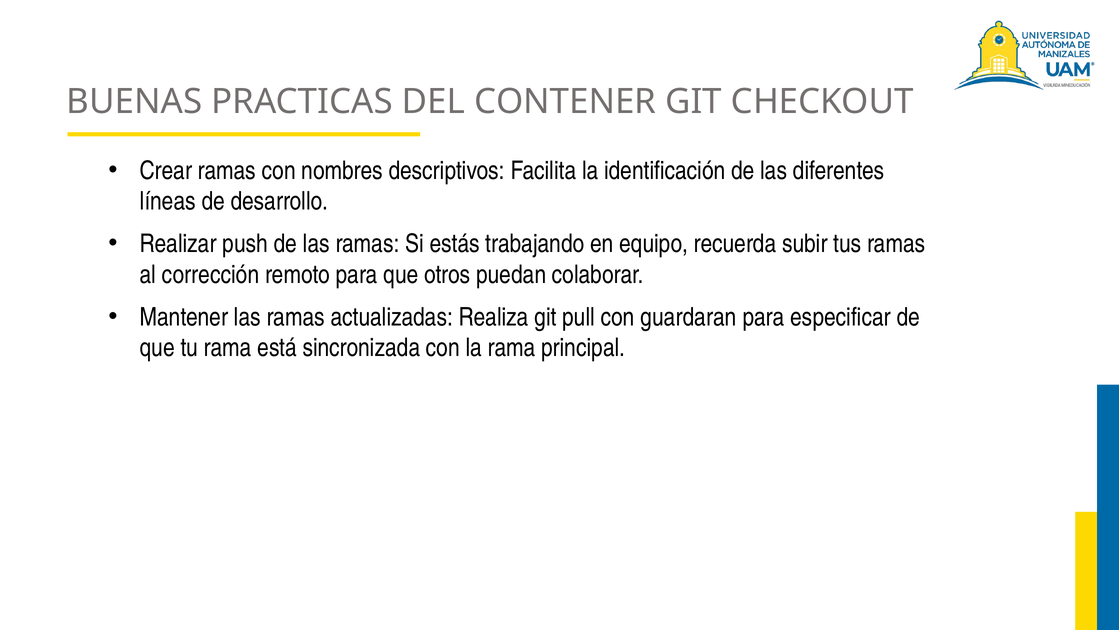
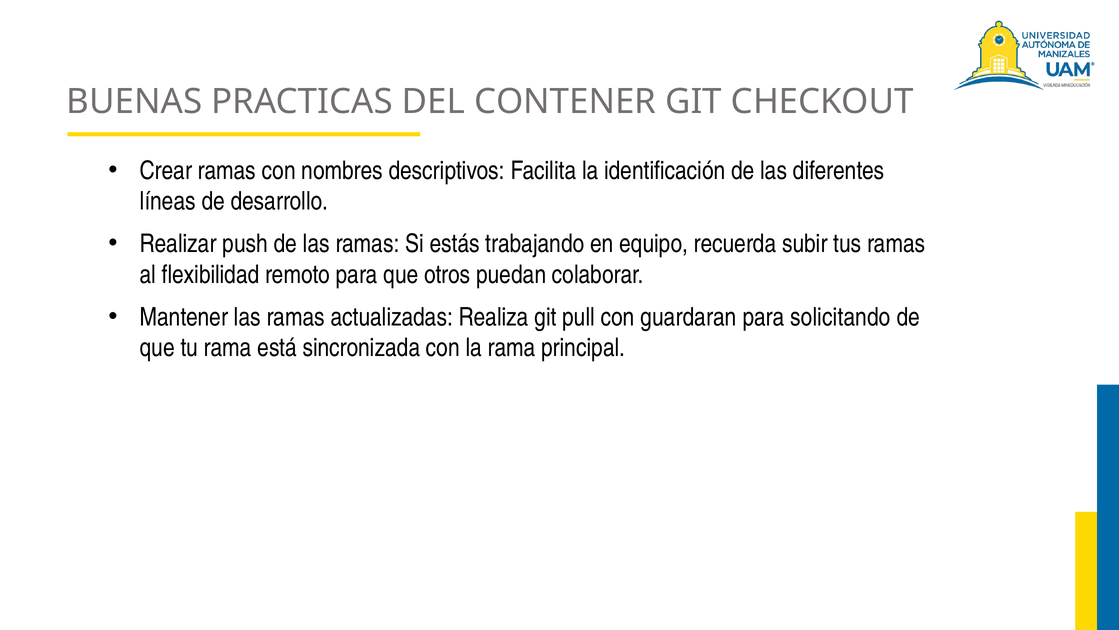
corrección: corrección -> flexibilidad
especificar: especificar -> solicitando
